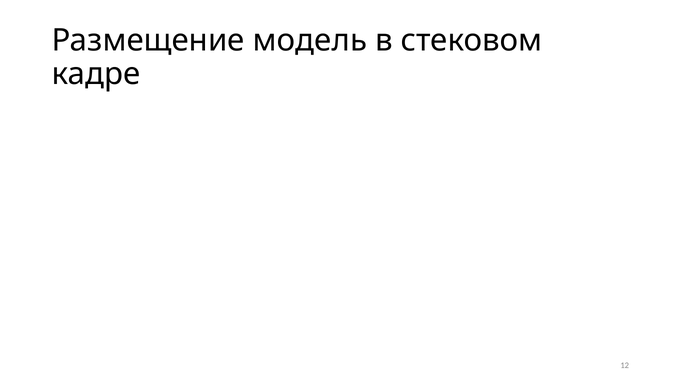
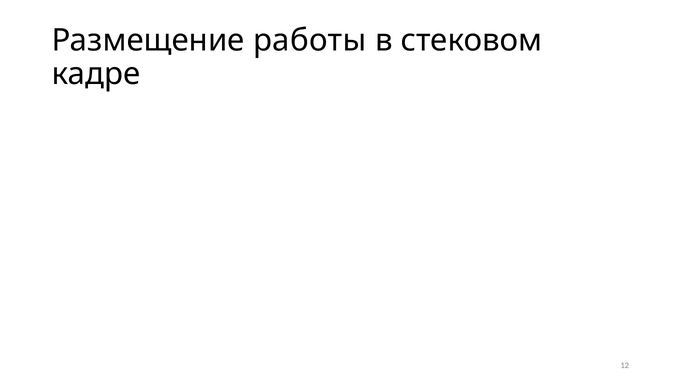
модель: модель -> работы
